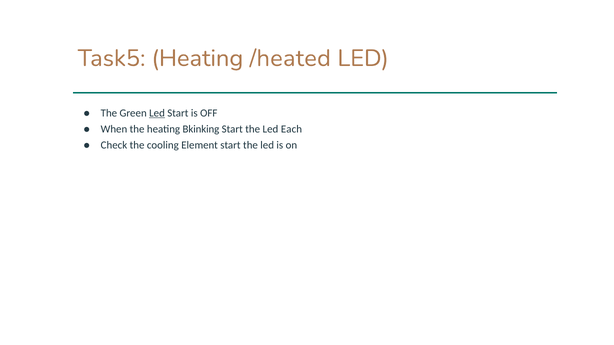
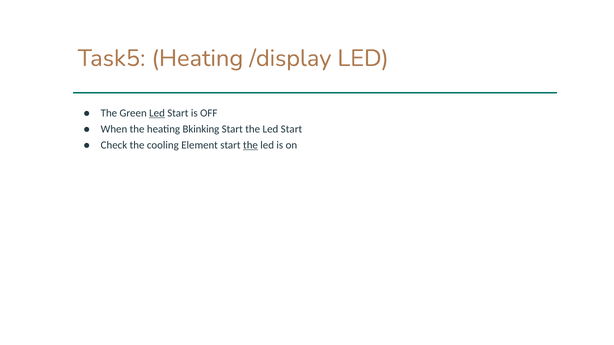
/heated: /heated -> /display
the Led Each: Each -> Start
the at (250, 145) underline: none -> present
